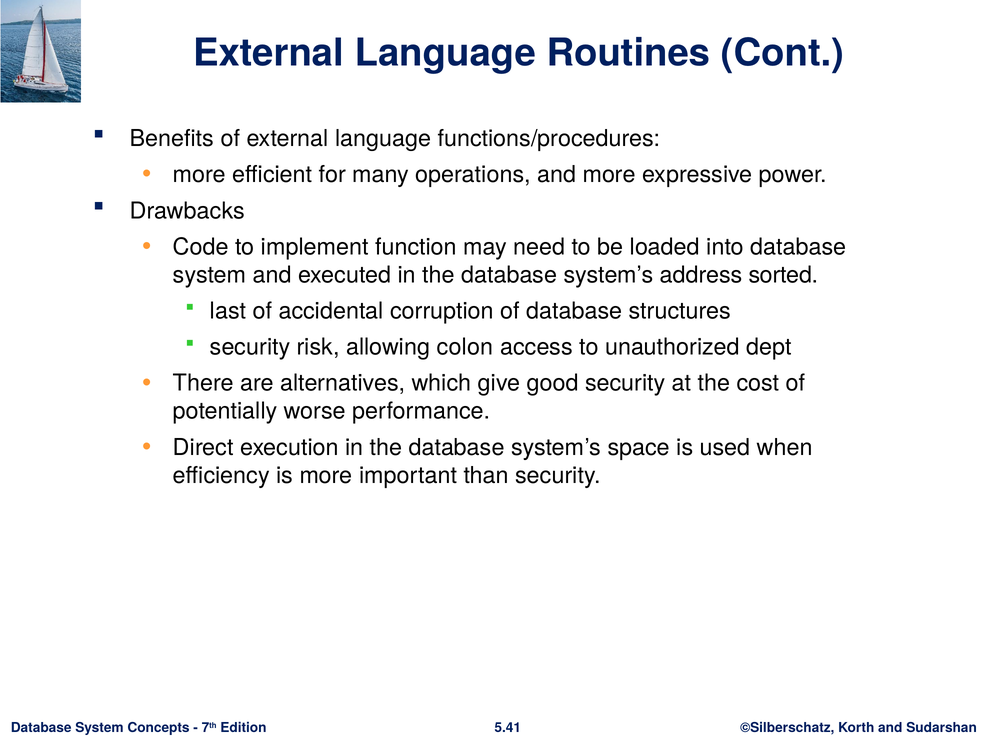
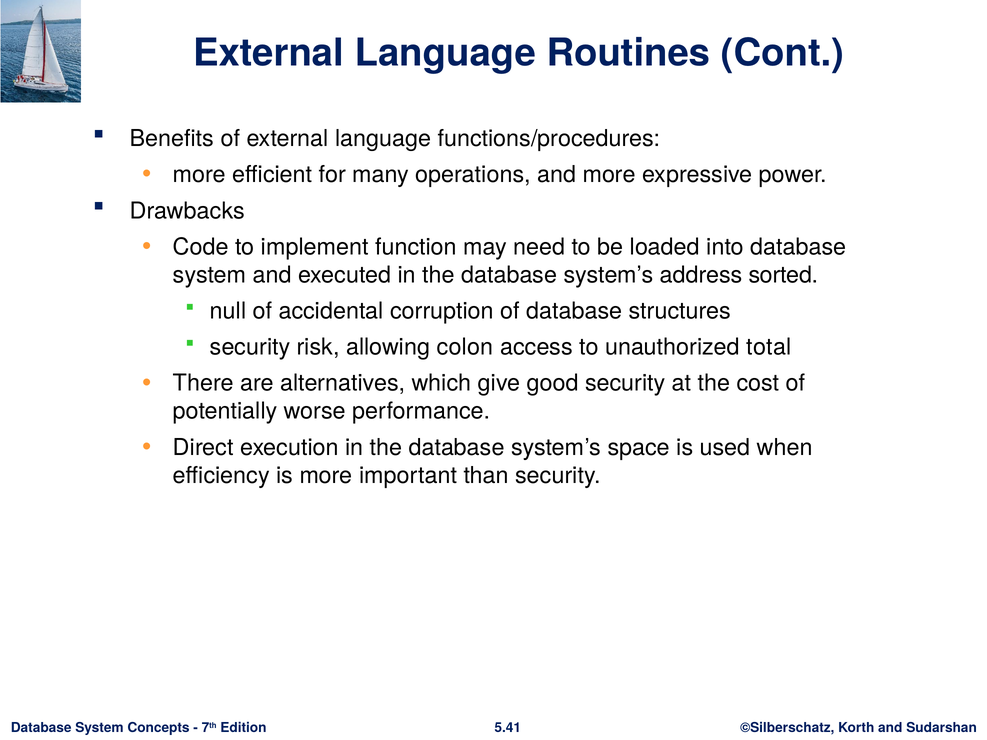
last: last -> null
dept: dept -> total
